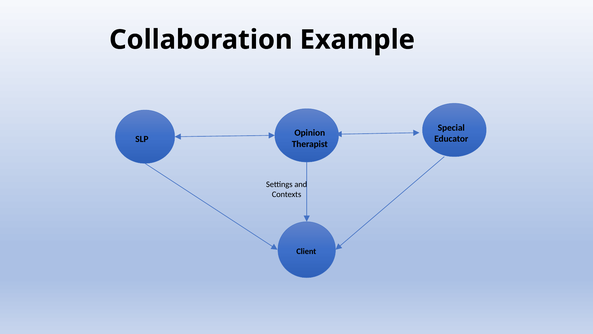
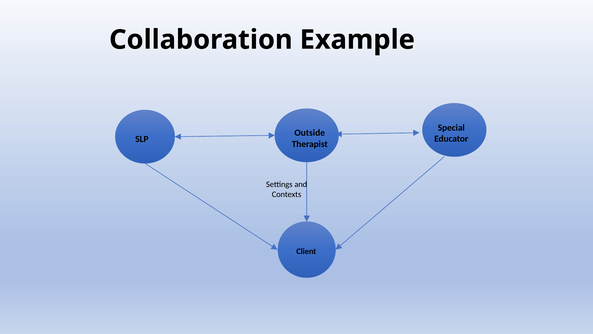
Opinion: Opinion -> Outside
